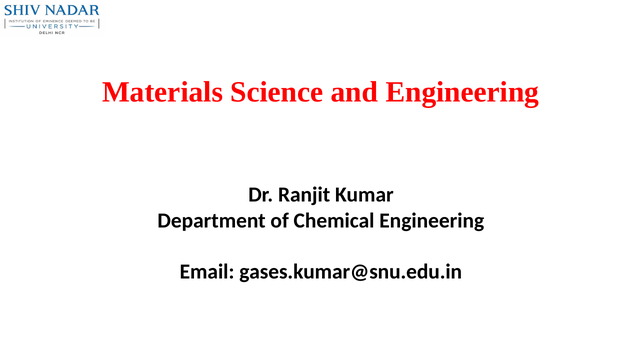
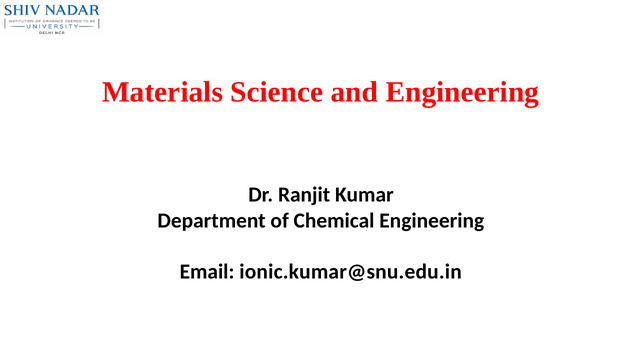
gases.kumar@snu.edu.in: gases.kumar@snu.edu.in -> ionic.kumar@snu.edu.in
